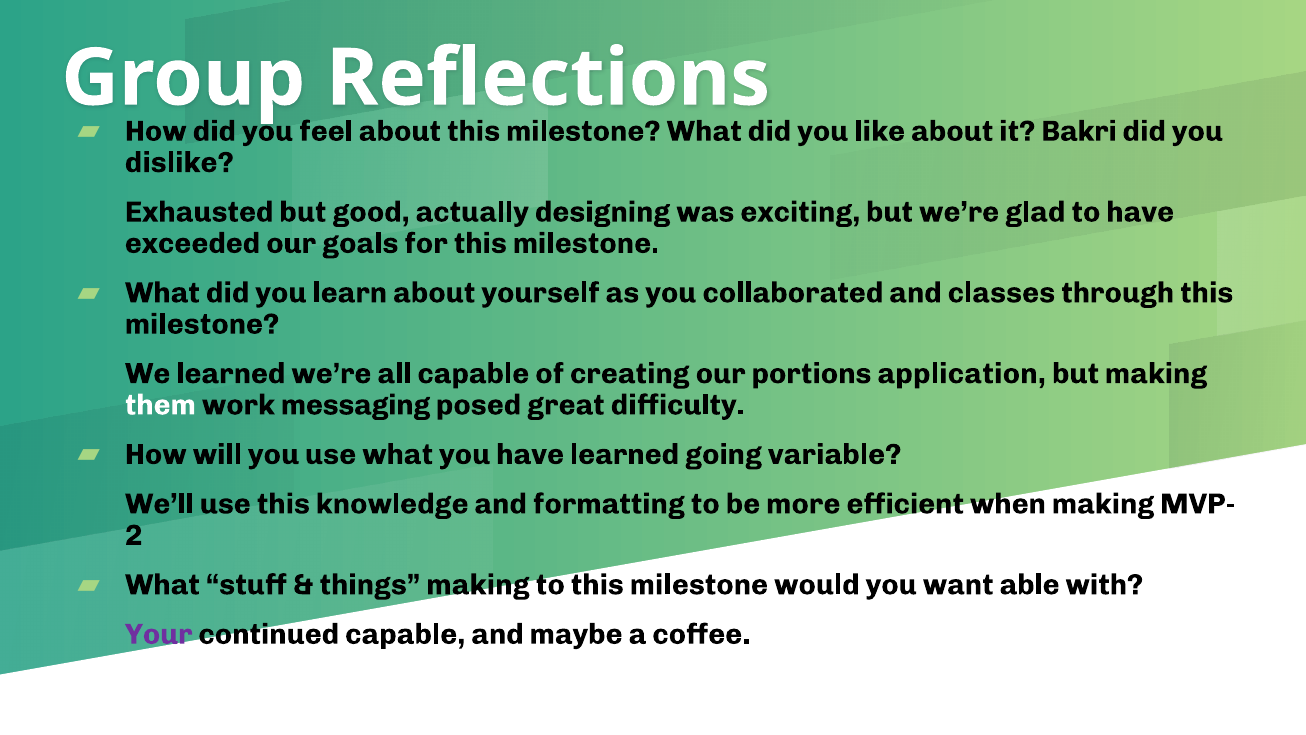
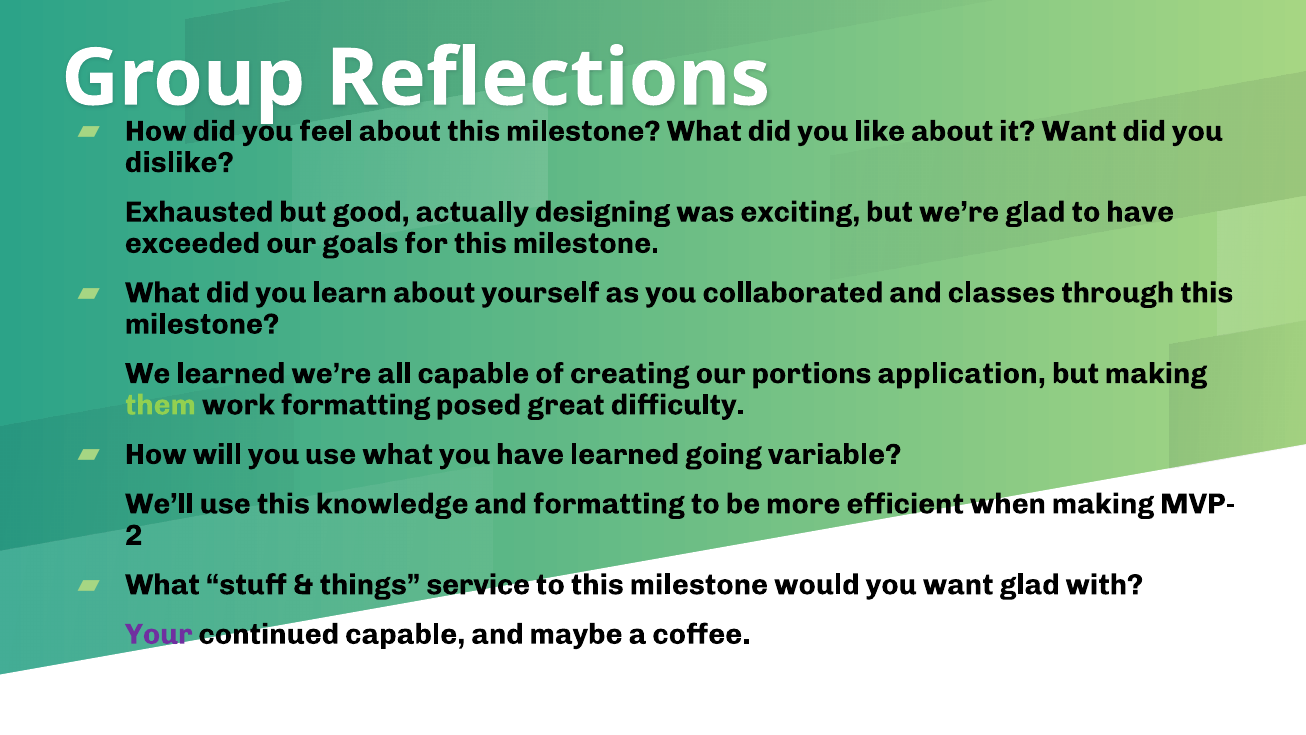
it Bakri: Bakri -> Want
them colour: white -> light green
work messaging: messaging -> formatting
things making: making -> service
want able: able -> glad
